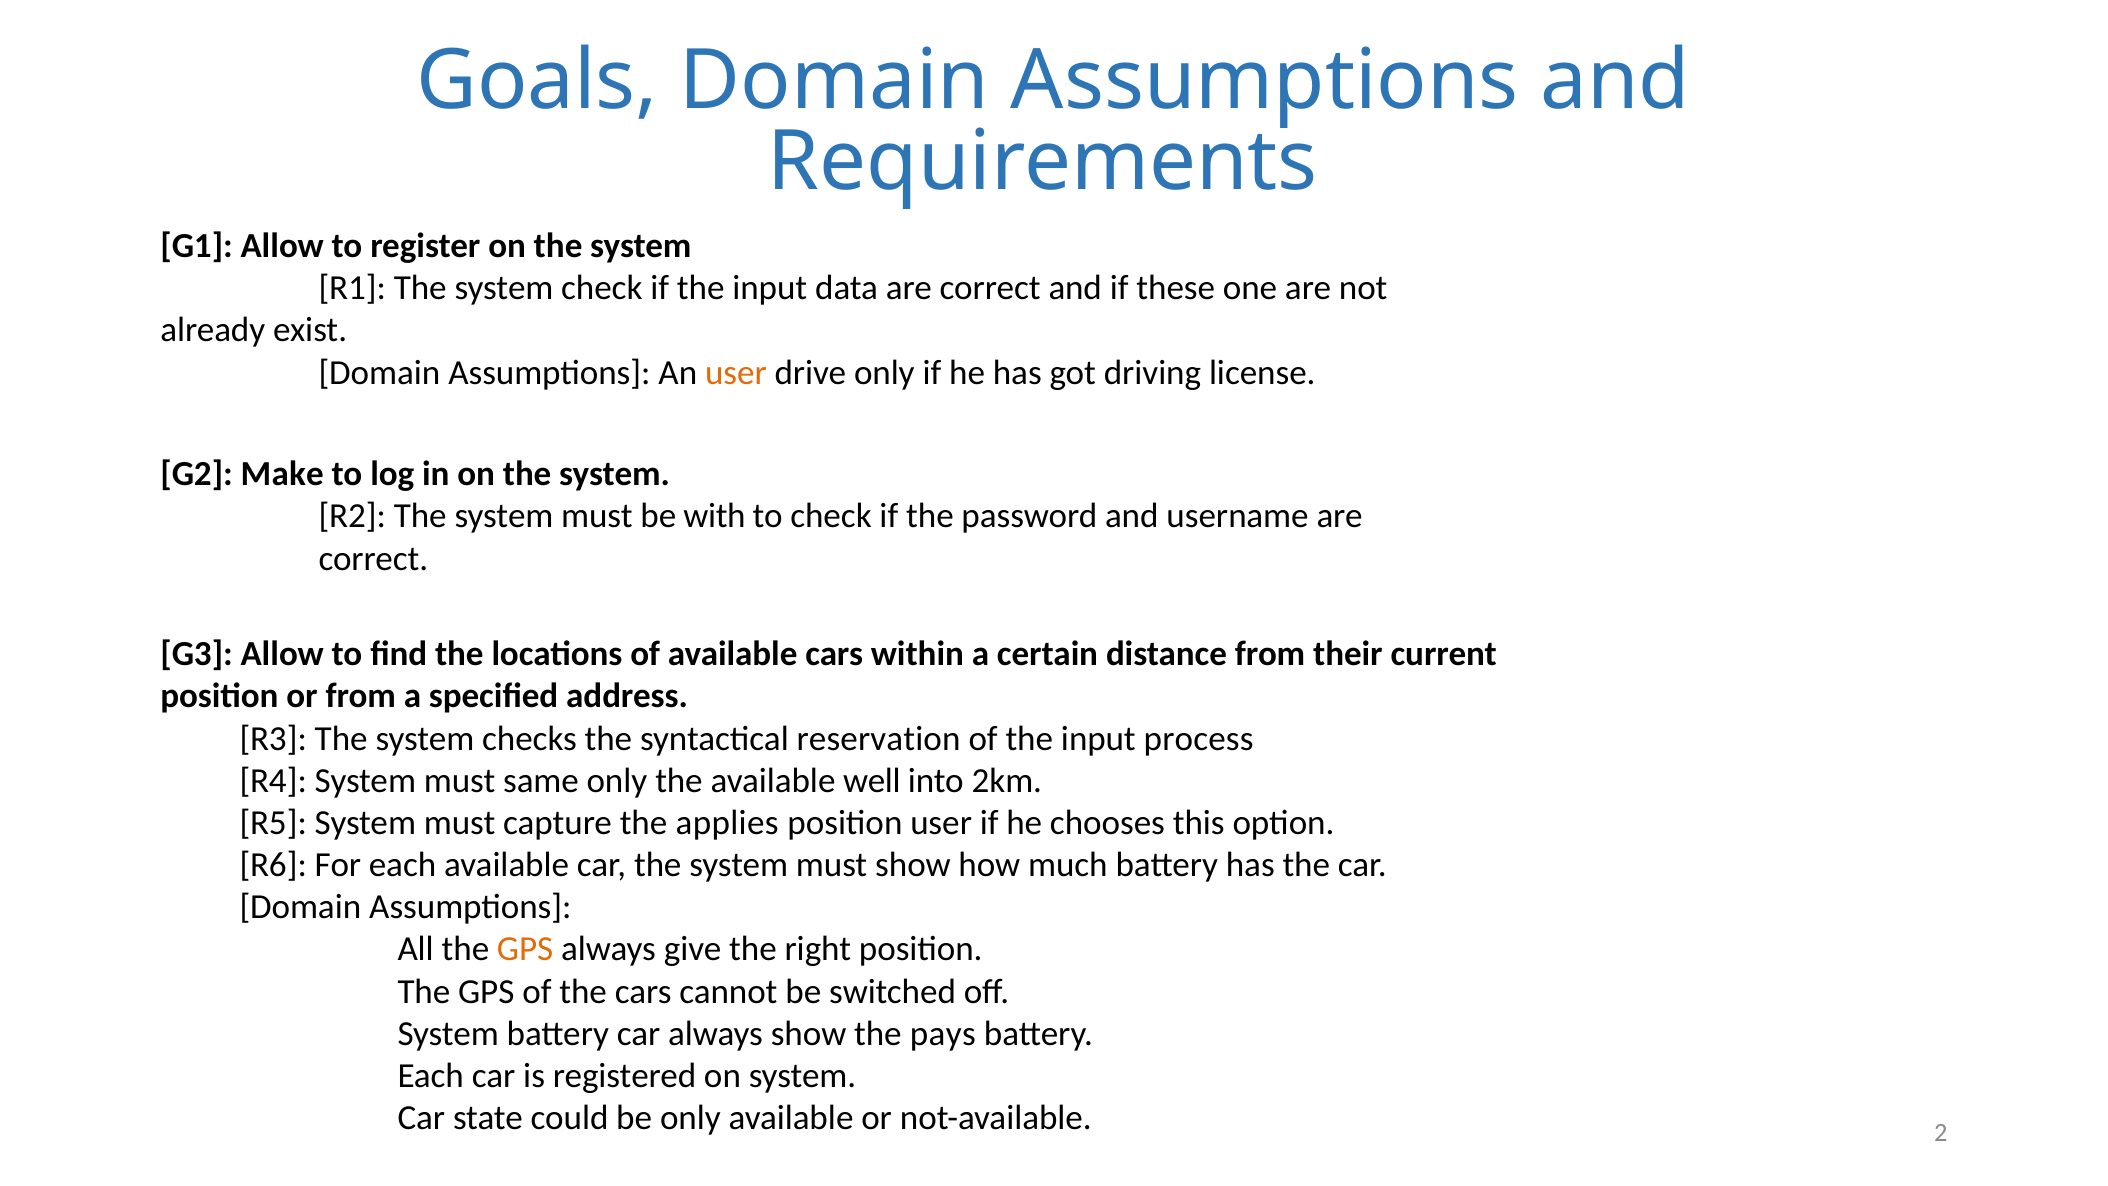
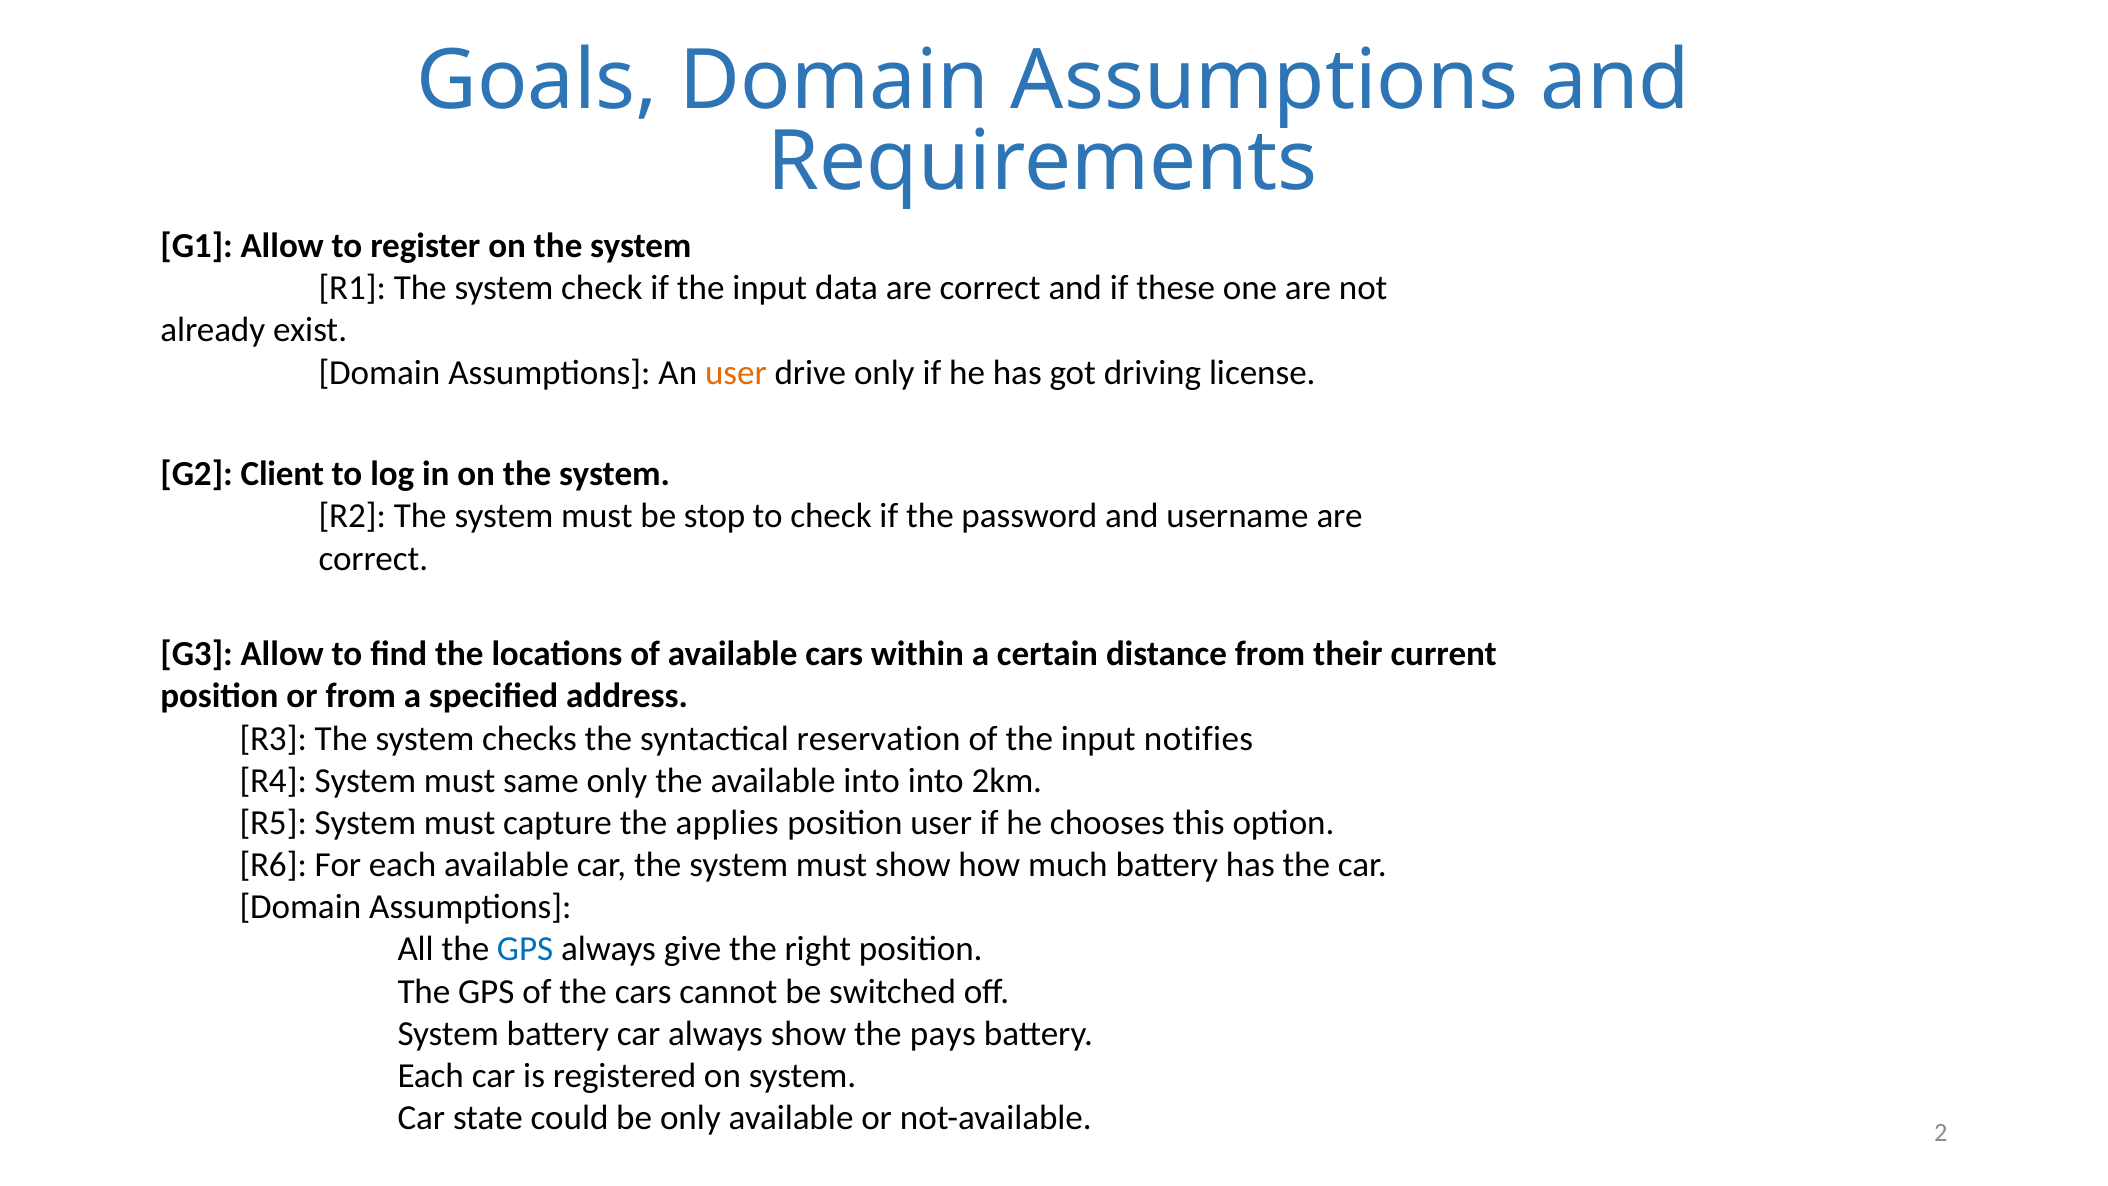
Make: Make -> Client
with: with -> stop
process: process -> notifies
available well: well -> into
GPS at (525, 949) colour: orange -> blue
